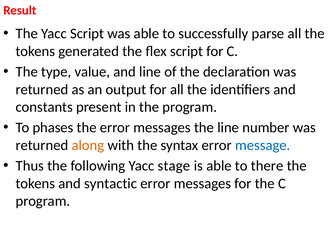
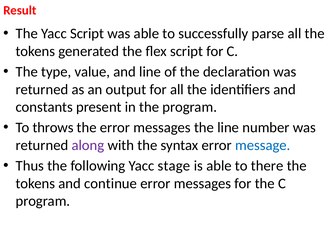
phases: phases -> throws
along colour: orange -> purple
syntactic: syntactic -> continue
